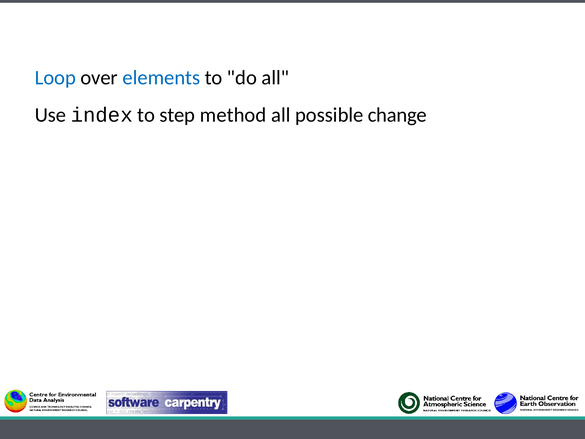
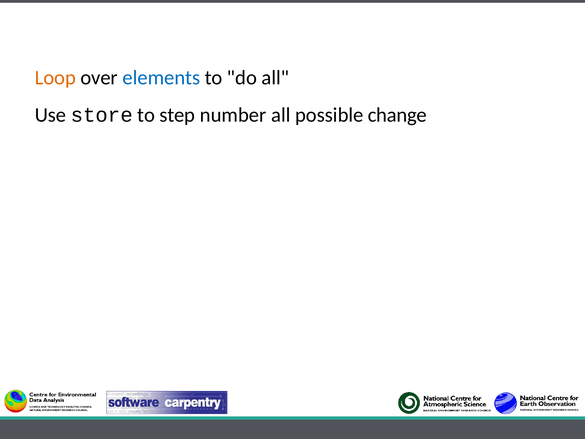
Loop colour: blue -> orange
index: index -> store
method: method -> number
